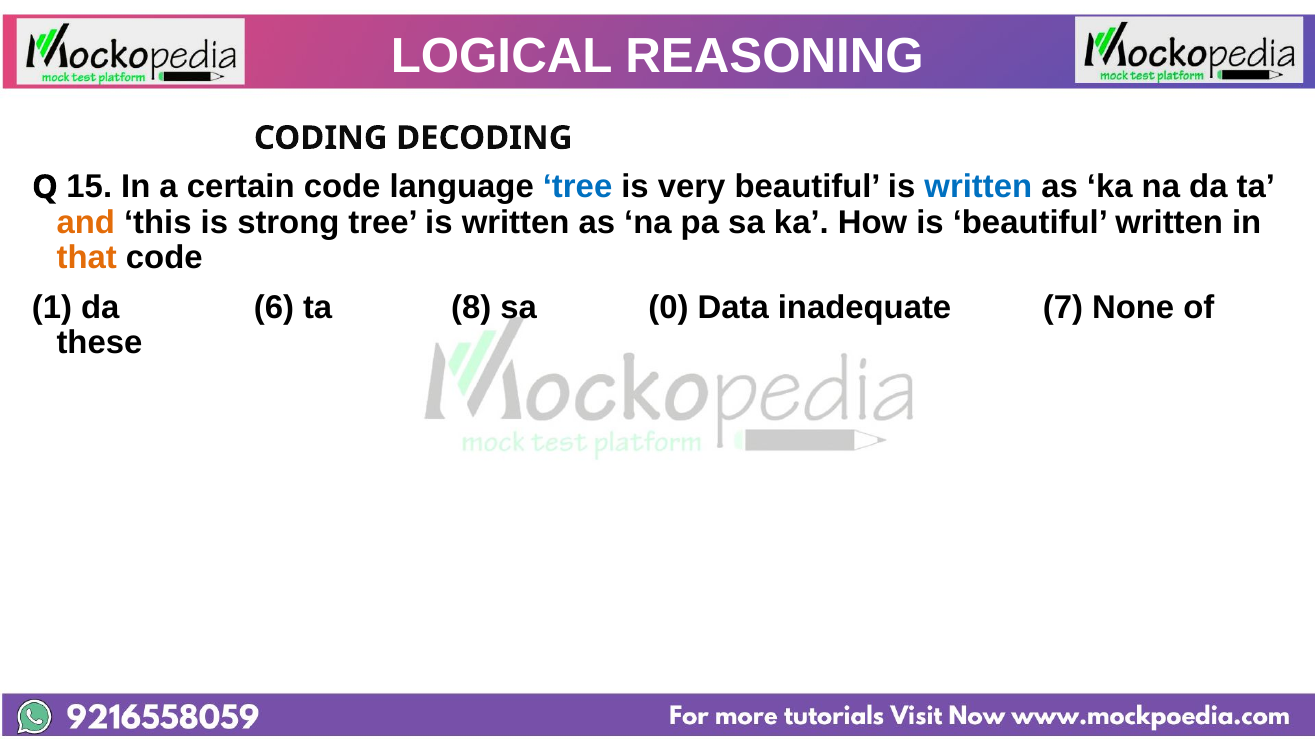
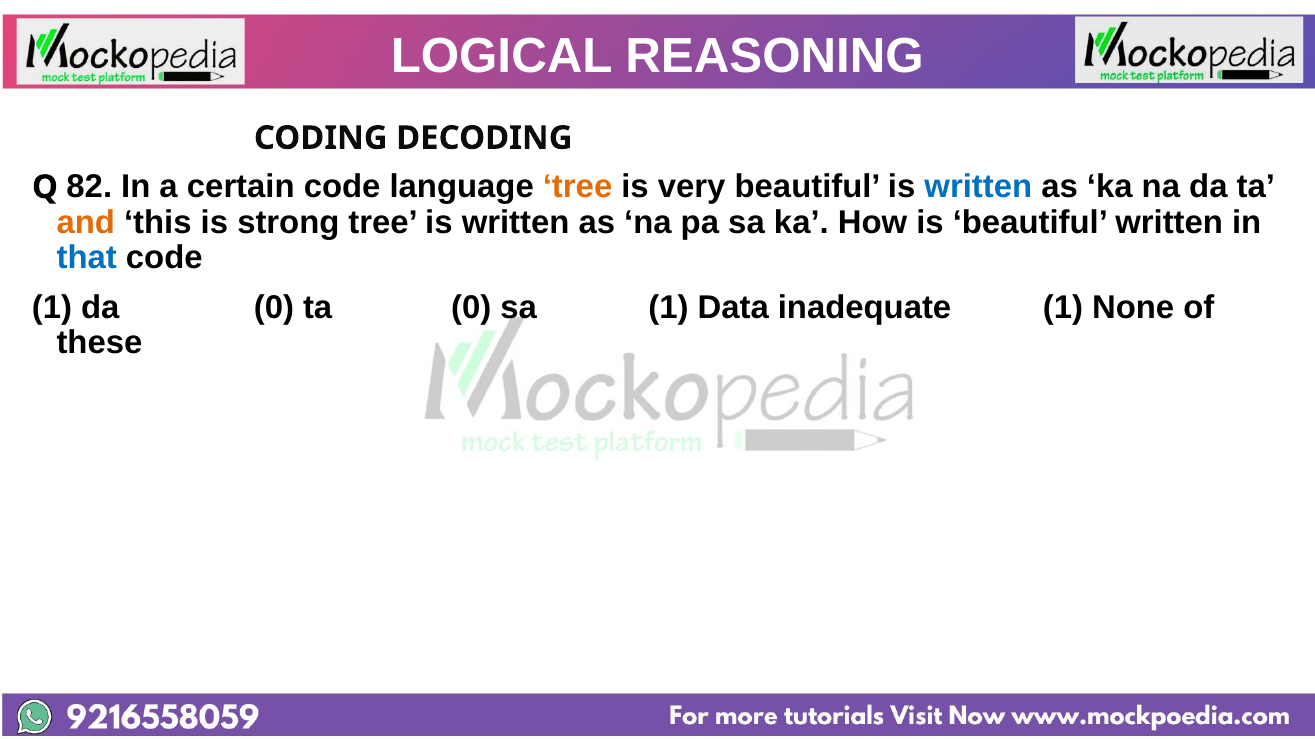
15: 15 -> 82
tree at (578, 187) colour: blue -> orange
that colour: orange -> blue
da 6: 6 -> 0
ta 8: 8 -> 0
sa 0: 0 -> 1
inadequate 7: 7 -> 1
